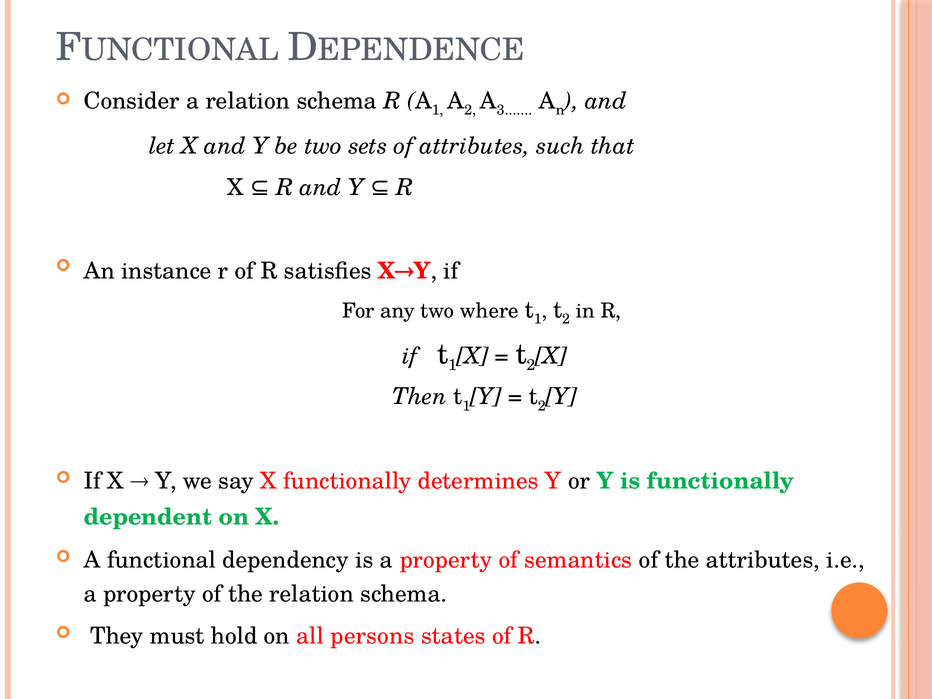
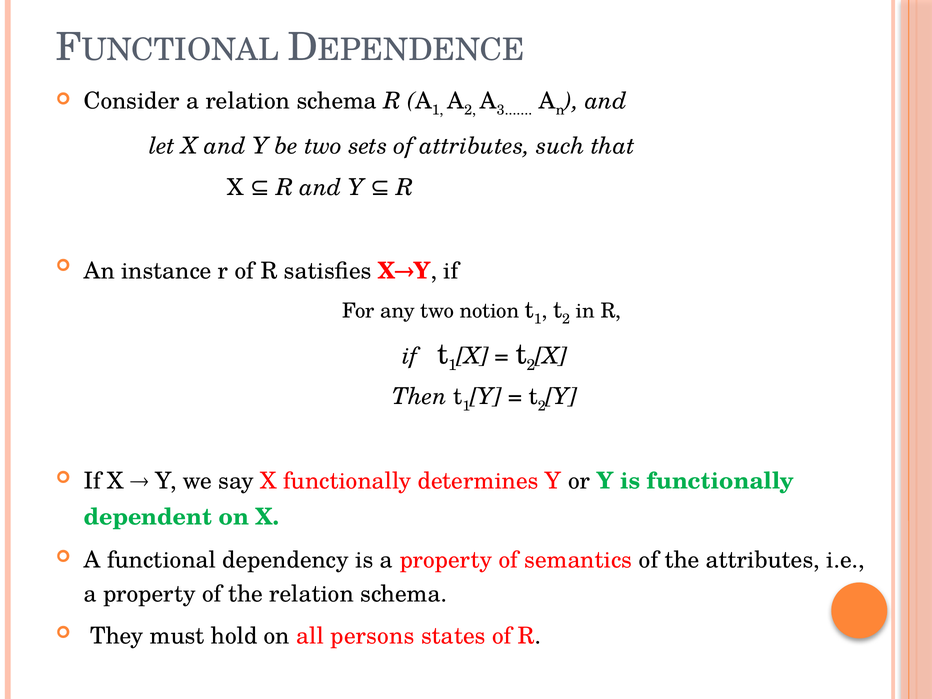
where: where -> notion
